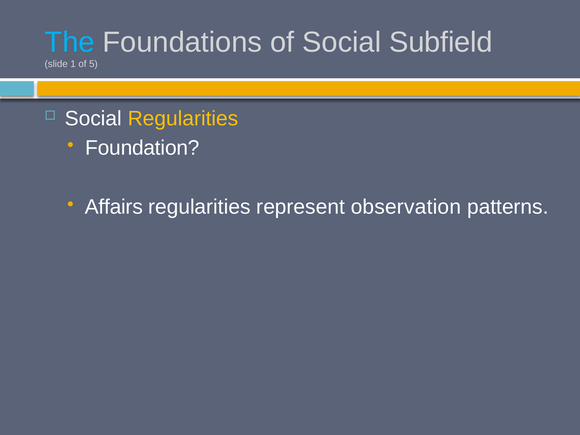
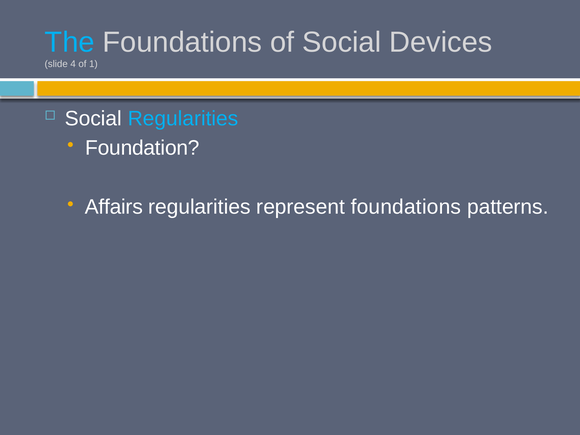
Subfield: Subfield -> Devices
1: 1 -> 4
5: 5 -> 1
Regularities at (183, 118) colour: yellow -> light blue
represent observation: observation -> foundations
